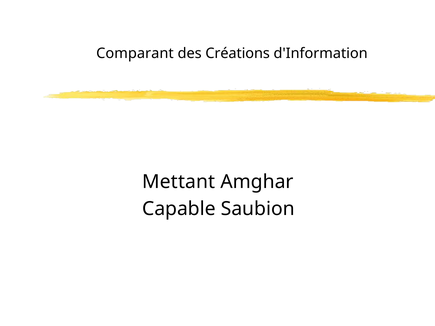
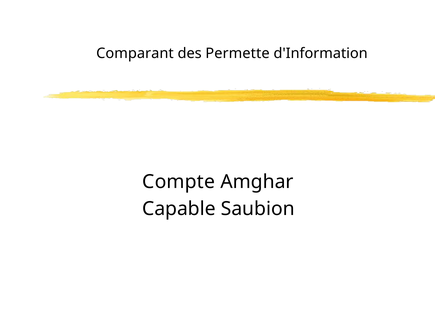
Créations: Créations -> Permette
Mettant: Mettant -> Compte
